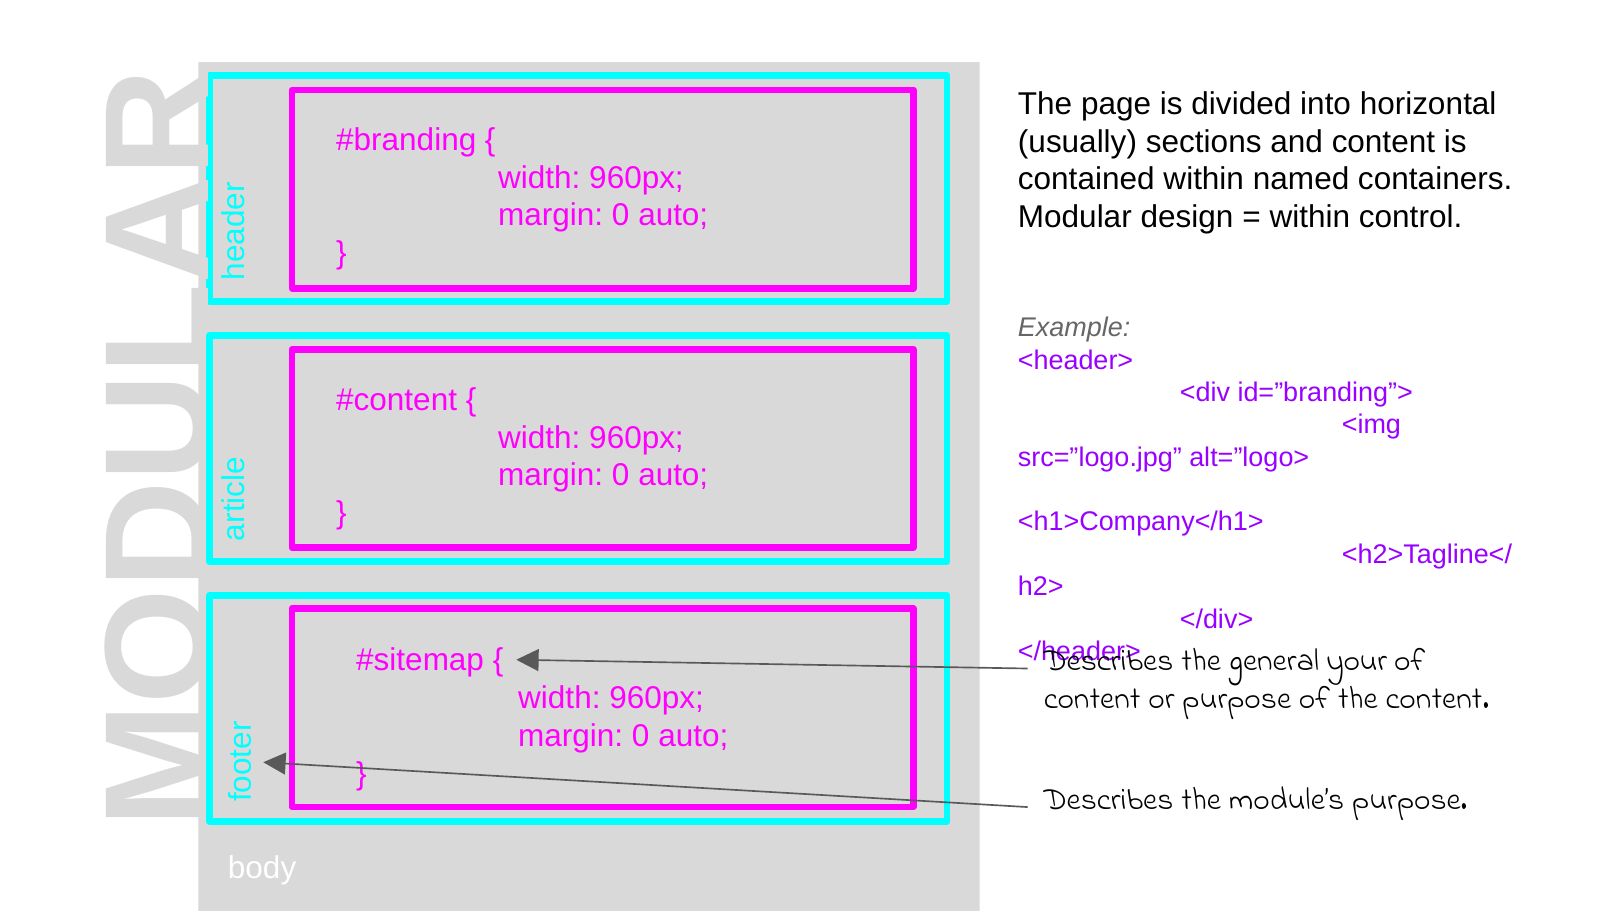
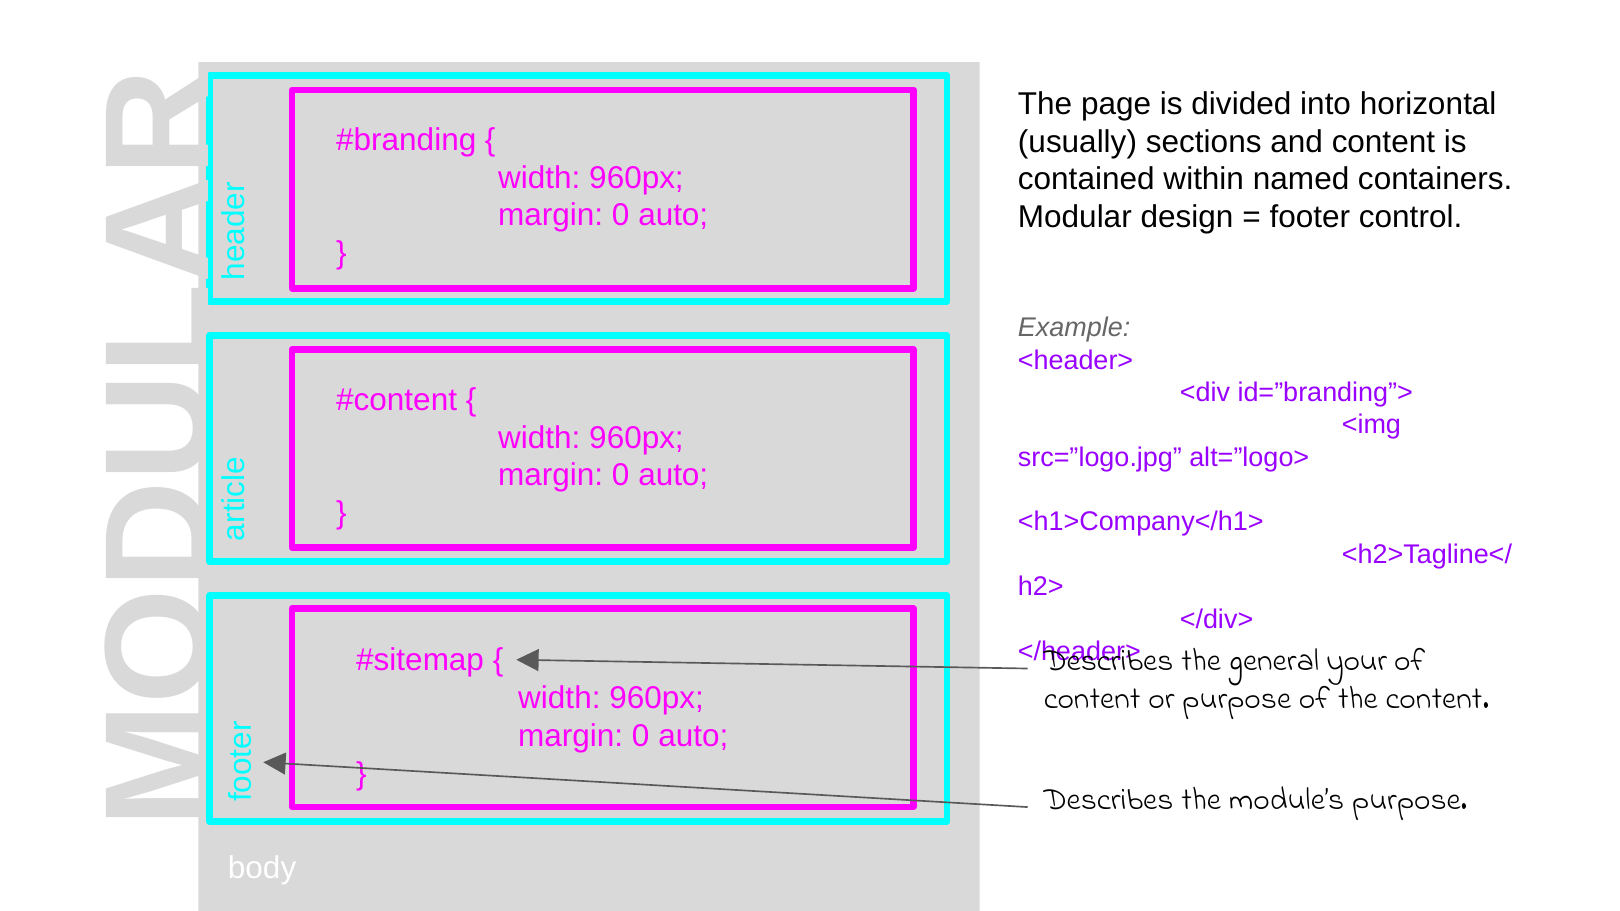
within at (1310, 217): within -> footer
